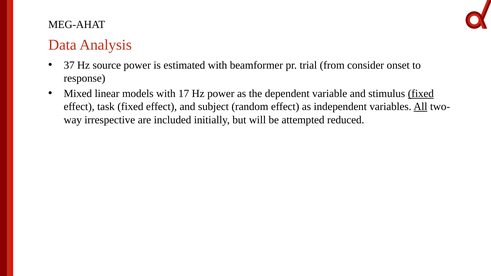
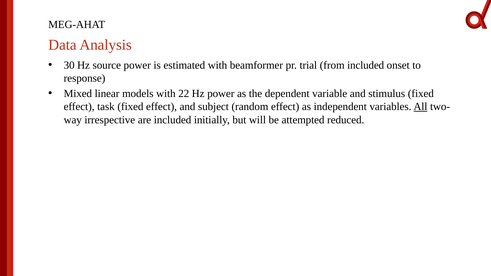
37: 37 -> 30
from consider: consider -> included
17: 17 -> 22
fixed at (421, 94) underline: present -> none
